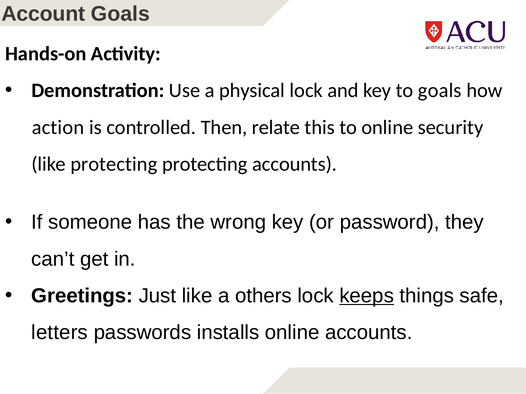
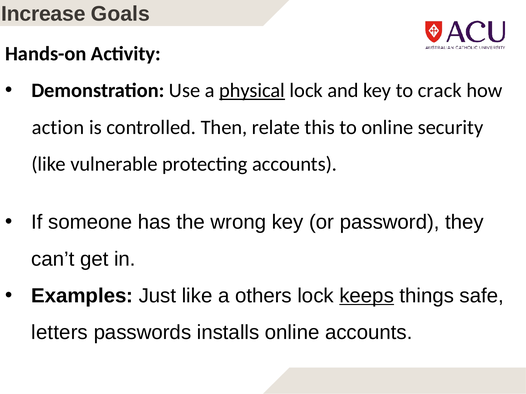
Account: Account -> Increase
physical underline: none -> present
to goals: goals -> crack
like protecting: protecting -> vulnerable
Greetings: Greetings -> Examples
